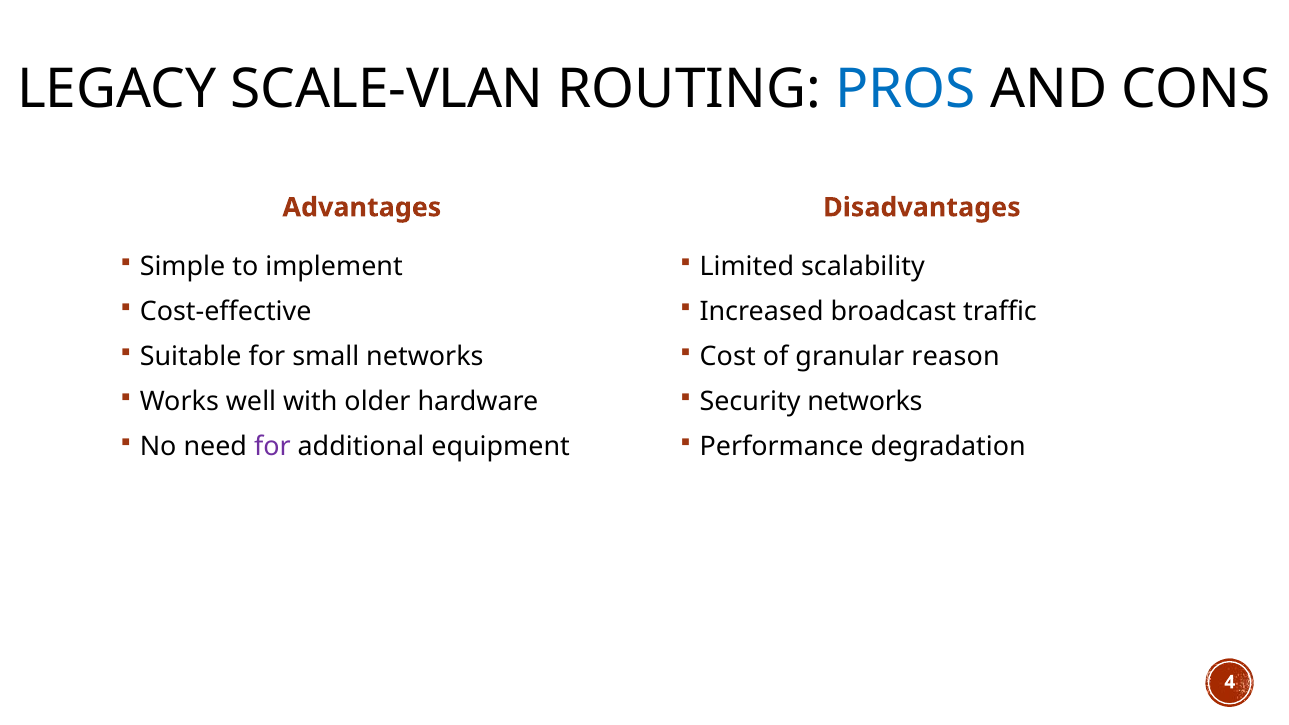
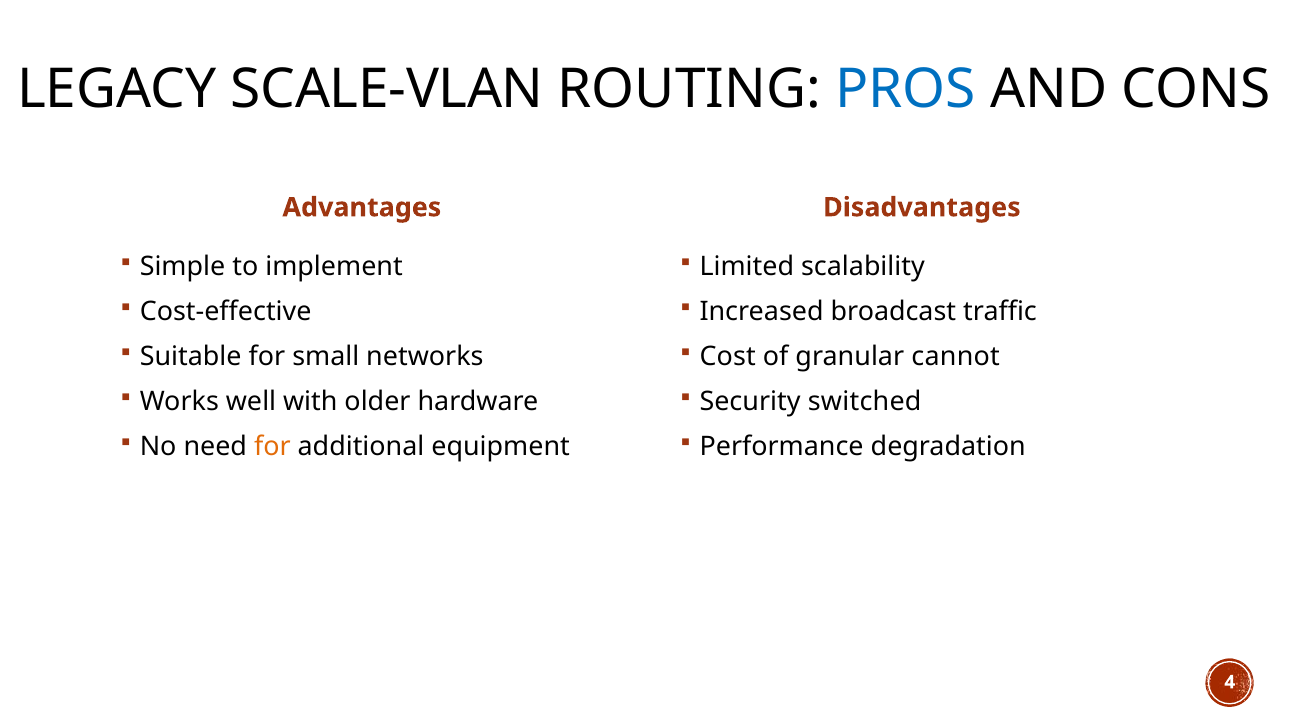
reason: reason -> cannot
Security networks: networks -> switched
for at (272, 447) colour: purple -> orange
